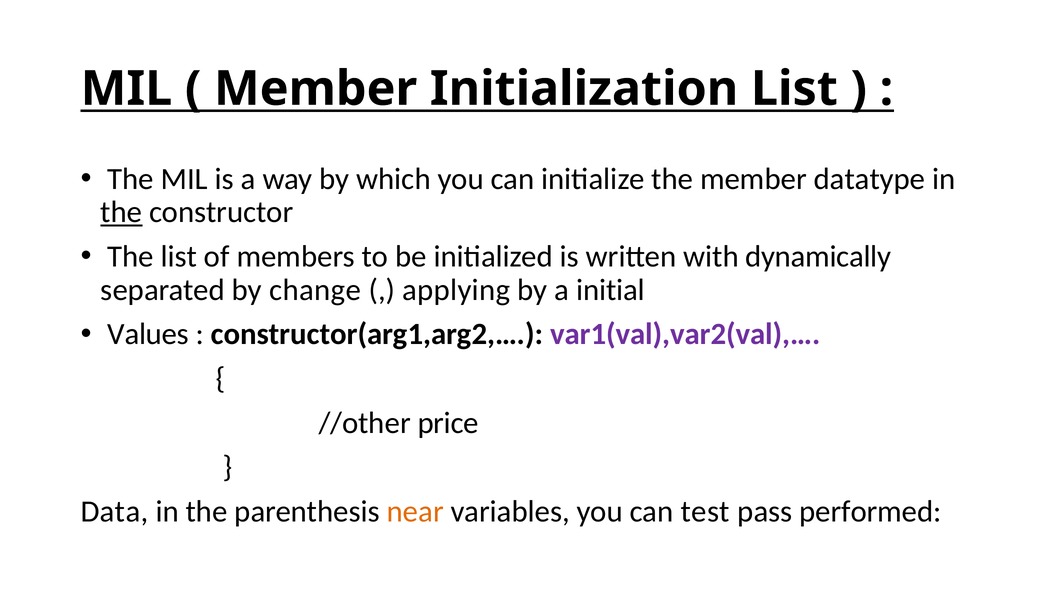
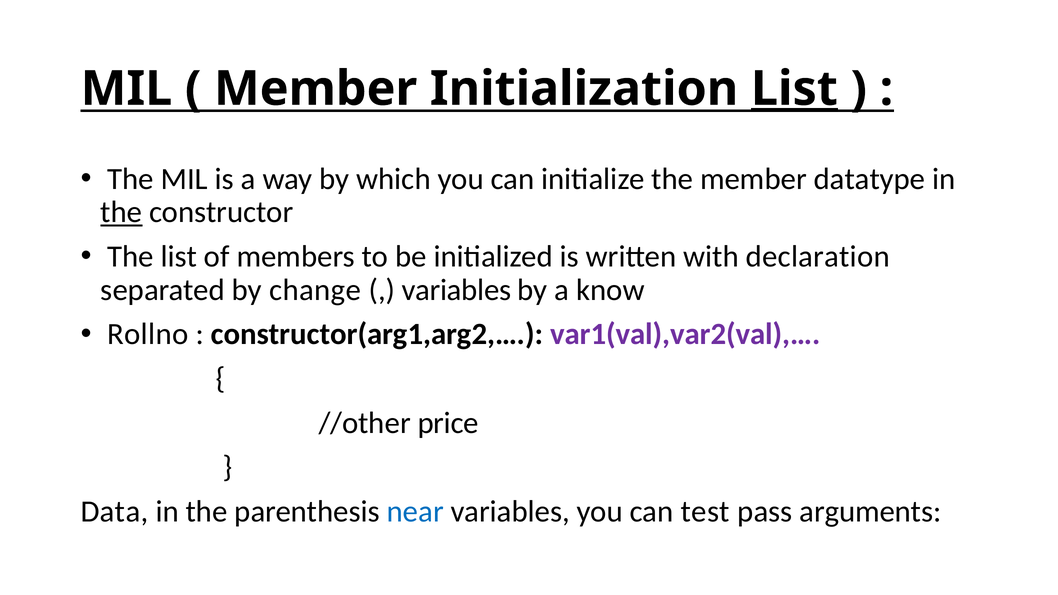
List at (794, 89) underline: none -> present
dynamically: dynamically -> declaration
applying at (456, 290): applying -> variables
initial: initial -> know
Values: Values -> Rollno
near colour: orange -> blue
performed: performed -> arguments
